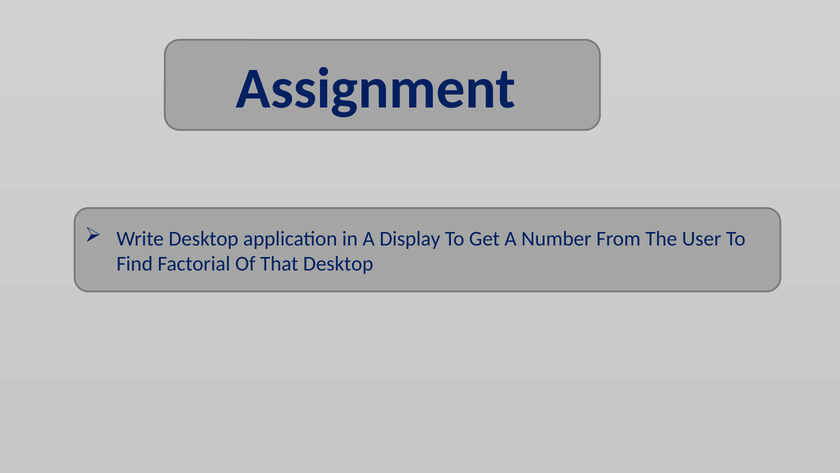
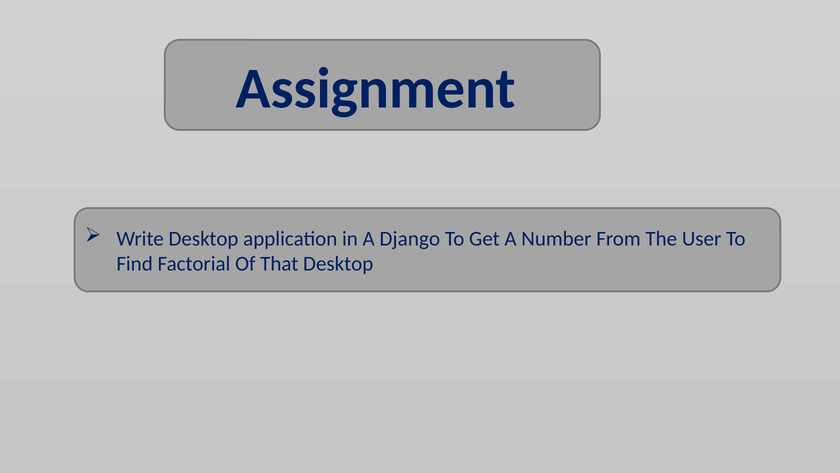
Display: Display -> Django
